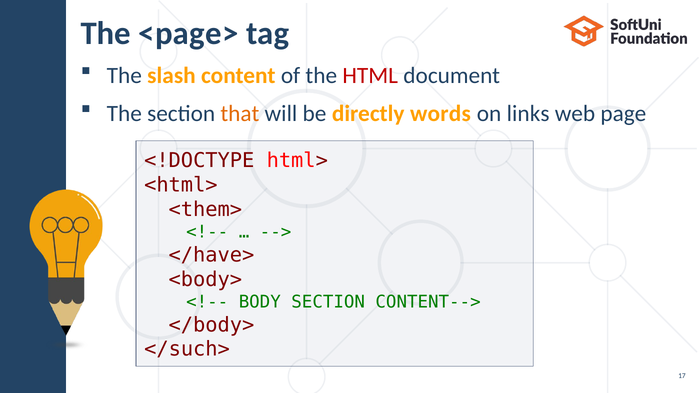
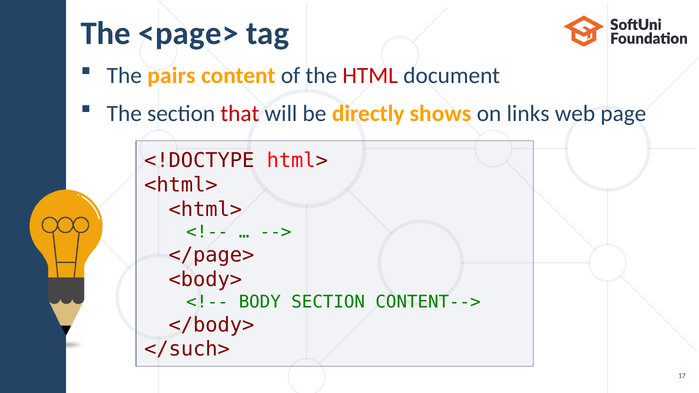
slash: slash -> pairs
that colour: orange -> red
words: words -> shows
<them> at (205, 210): <them> -> <html>
</have>: </have> -> </page>
